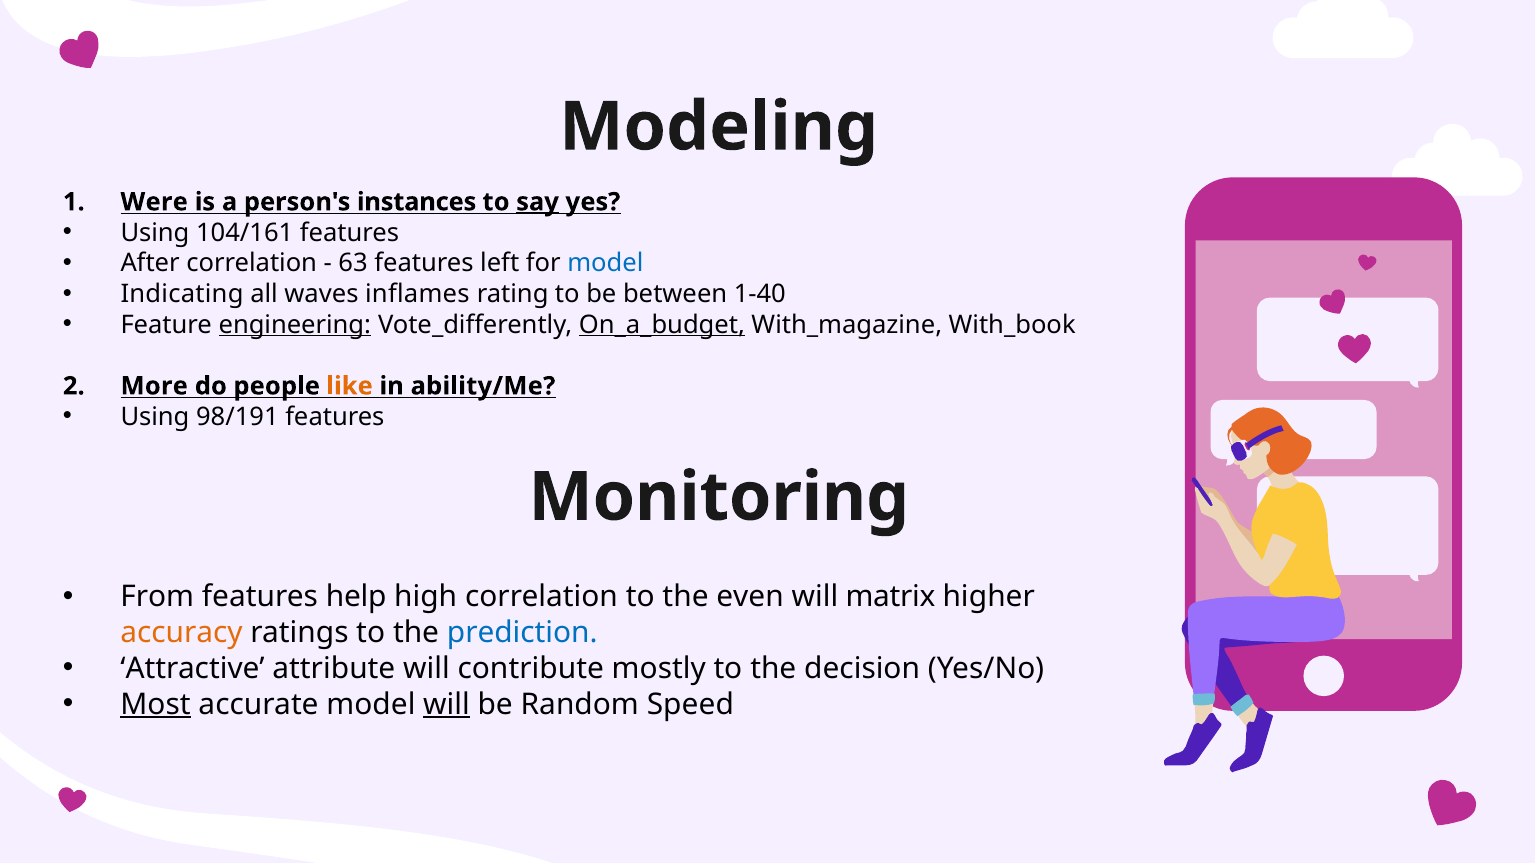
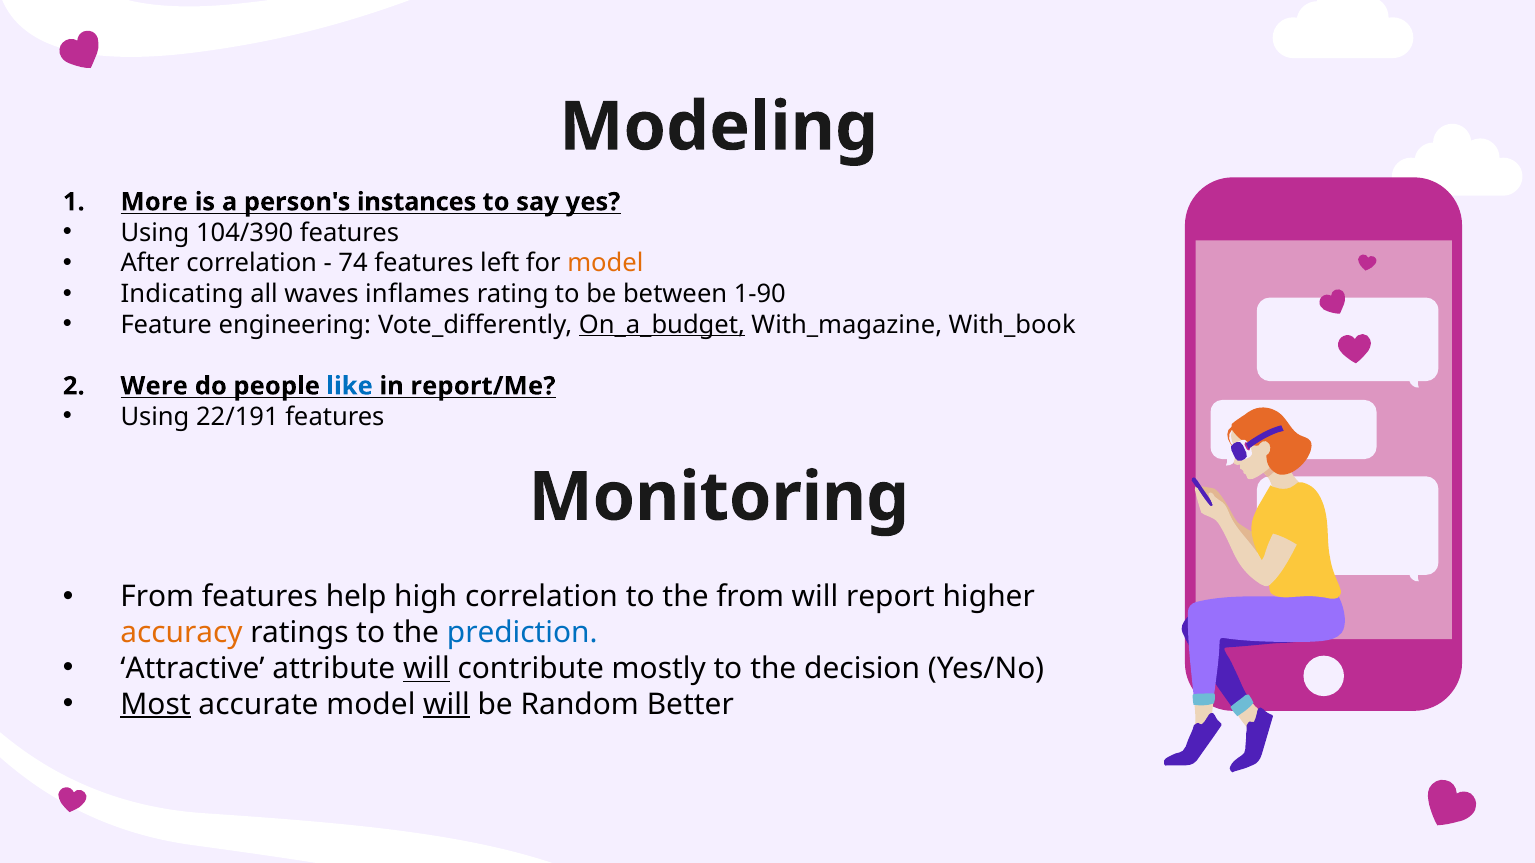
Were: Were -> More
say underline: present -> none
104/161: 104/161 -> 104/390
63: 63 -> 74
model at (605, 263) colour: blue -> orange
1-40: 1-40 -> 1-90
engineering underline: present -> none
More: More -> Were
like colour: orange -> blue
ability/Me: ability/Me -> report/Me
98/191: 98/191 -> 22/191
the even: even -> from
matrix: matrix -> report
will at (426, 669) underline: none -> present
Speed: Speed -> Better
